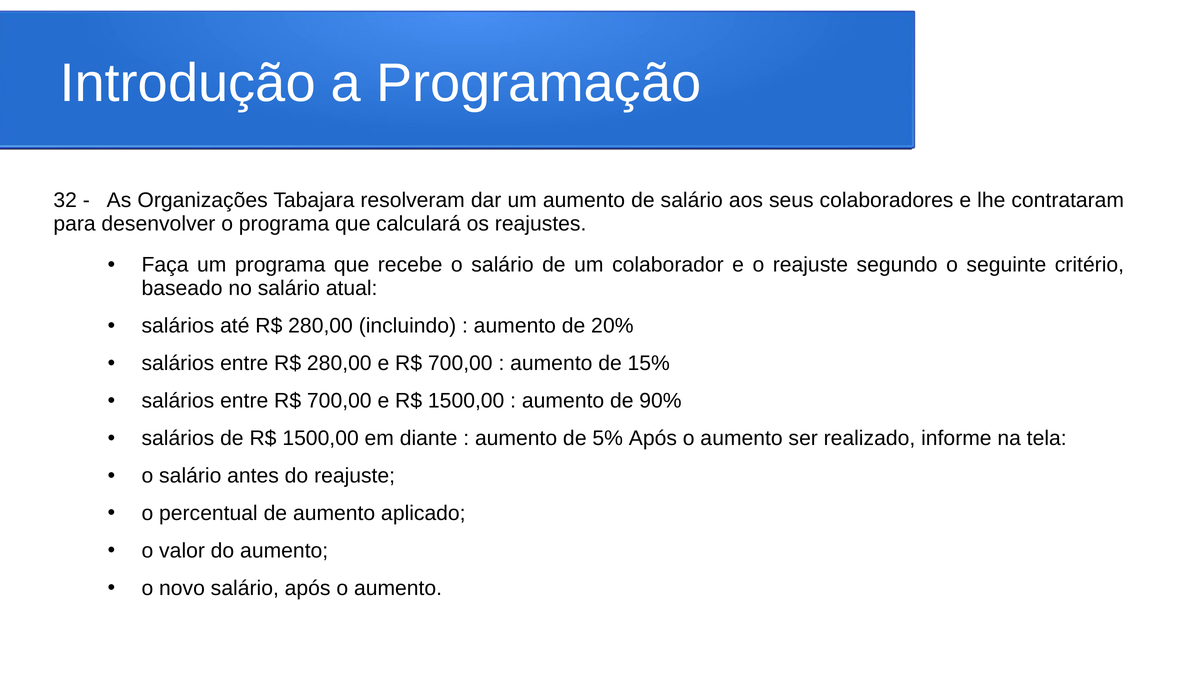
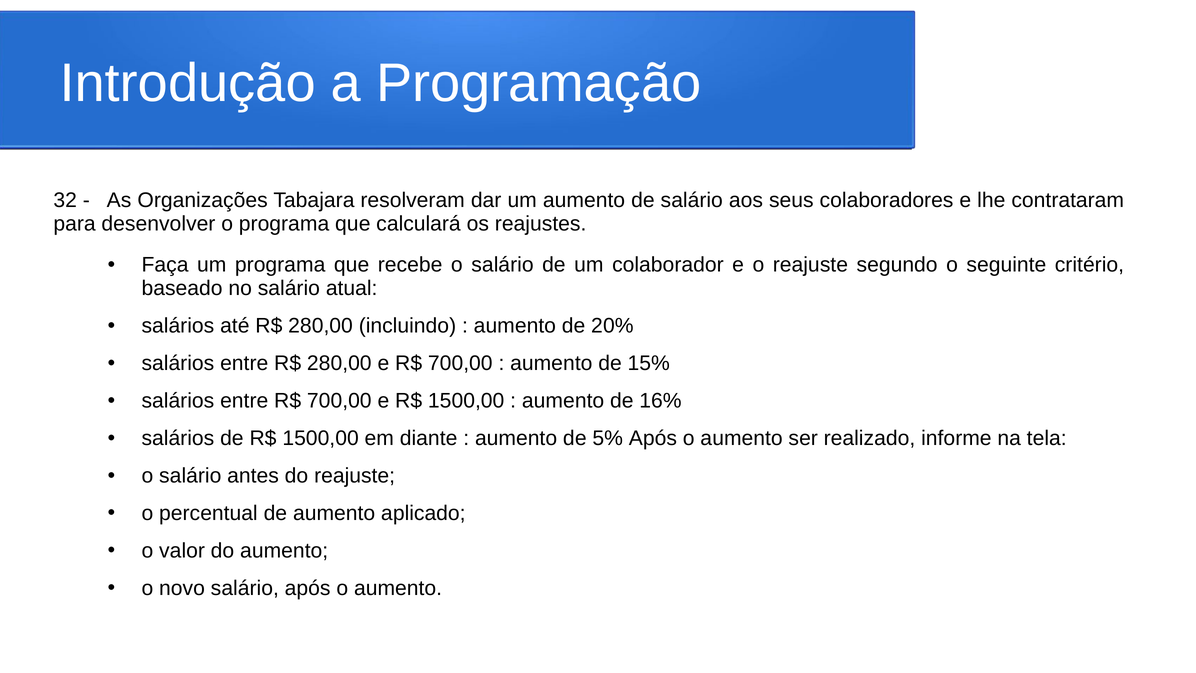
90%: 90% -> 16%
